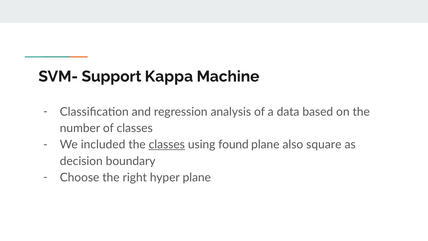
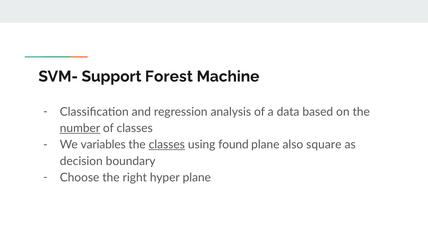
Kappa: Kappa -> Forest
number underline: none -> present
included: included -> variables
